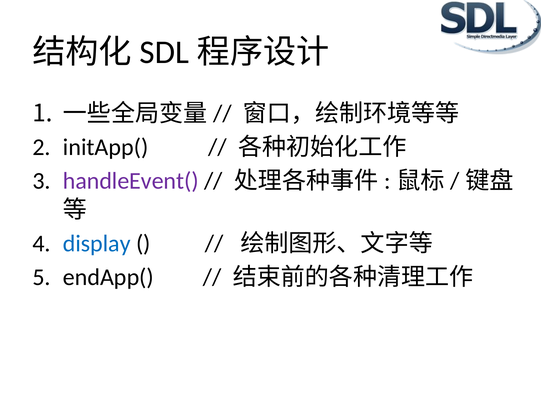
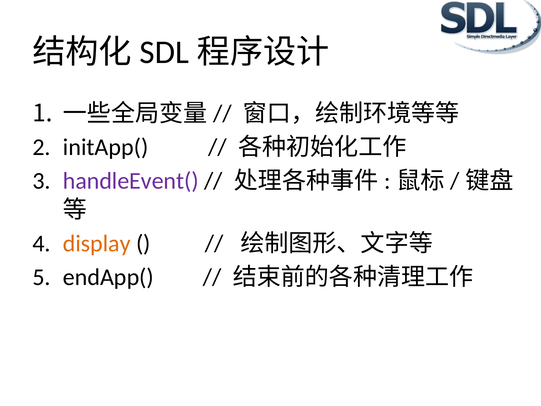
display colour: blue -> orange
